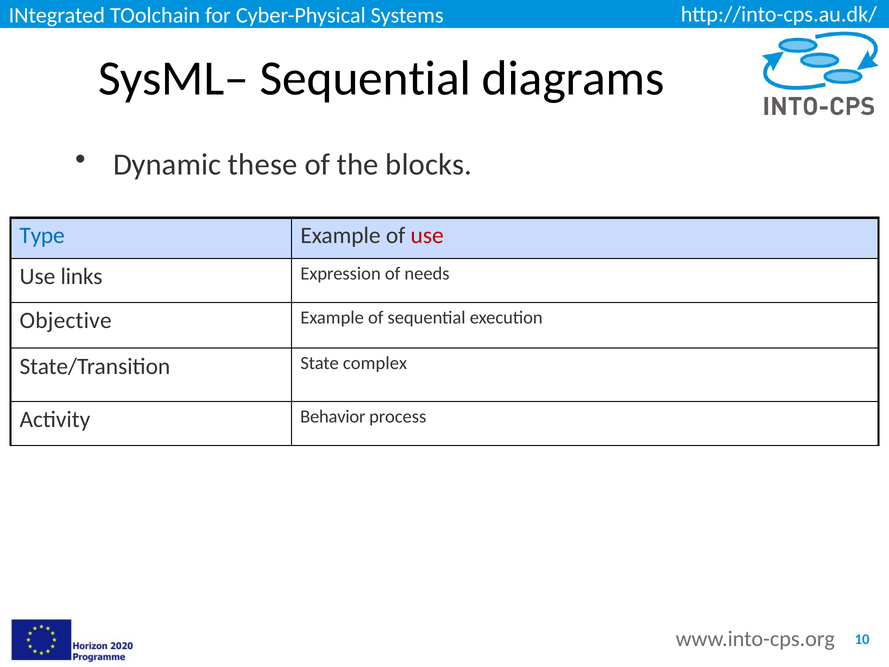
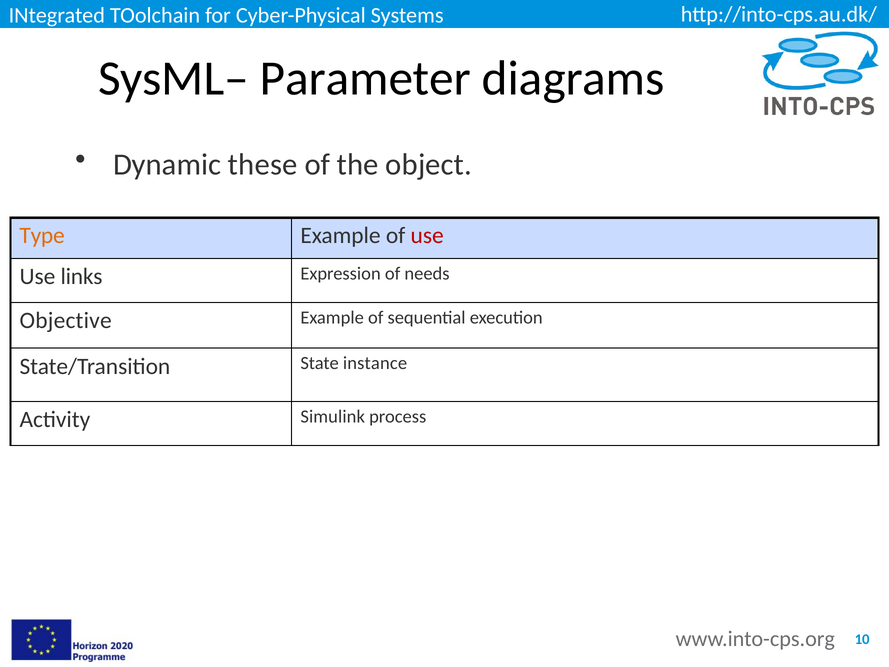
SysML– Sequential: Sequential -> Parameter
blocks: blocks -> object
Type colour: blue -> orange
complex: complex -> instance
Behavior: Behavior -> Simulink
